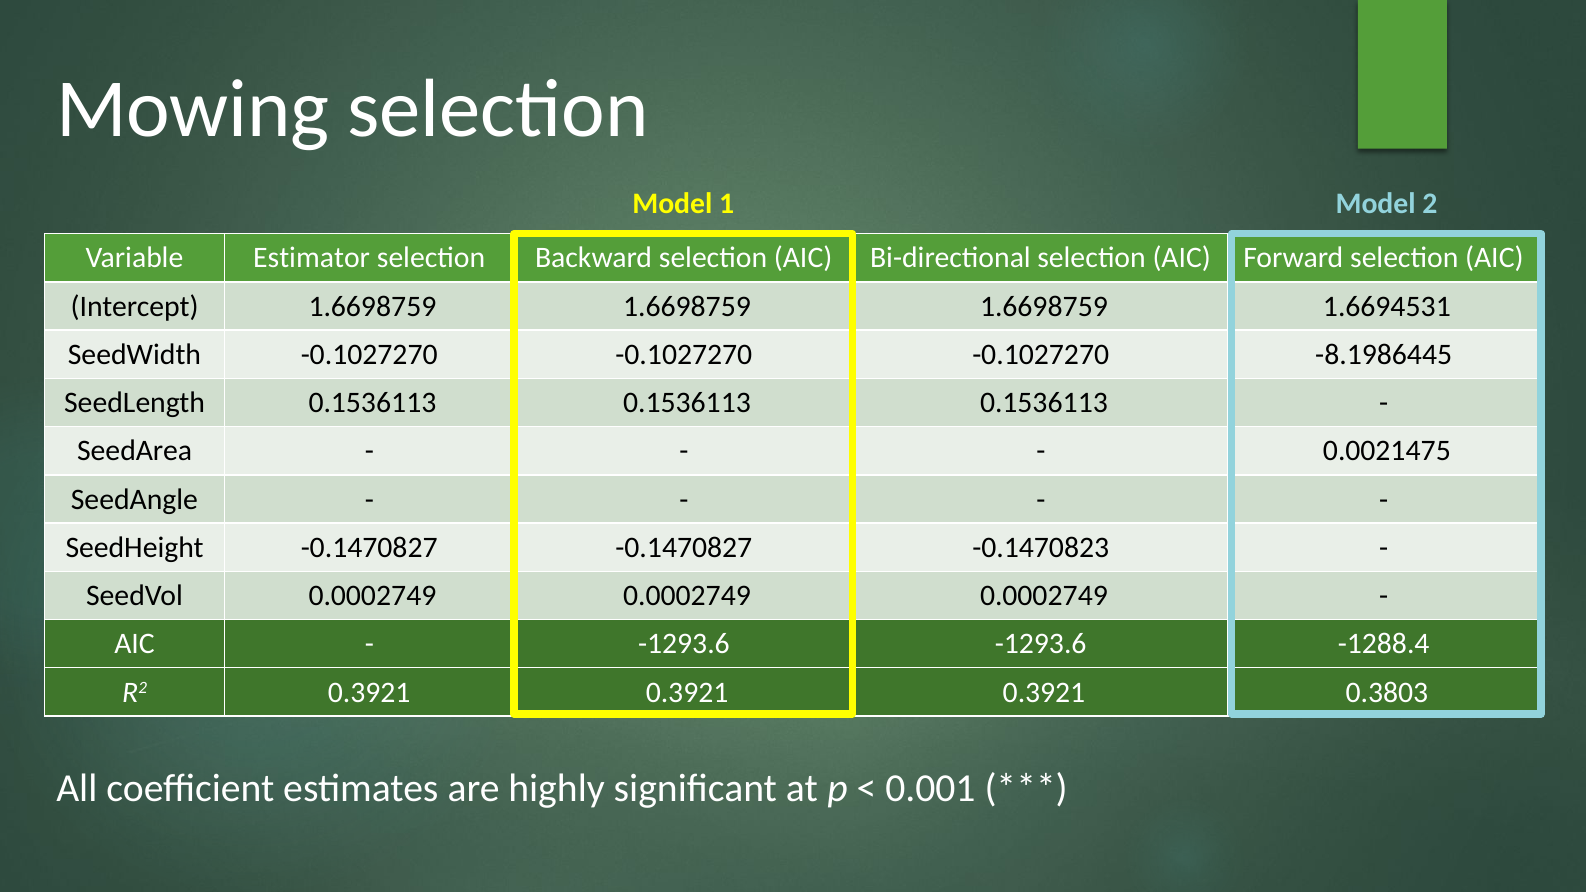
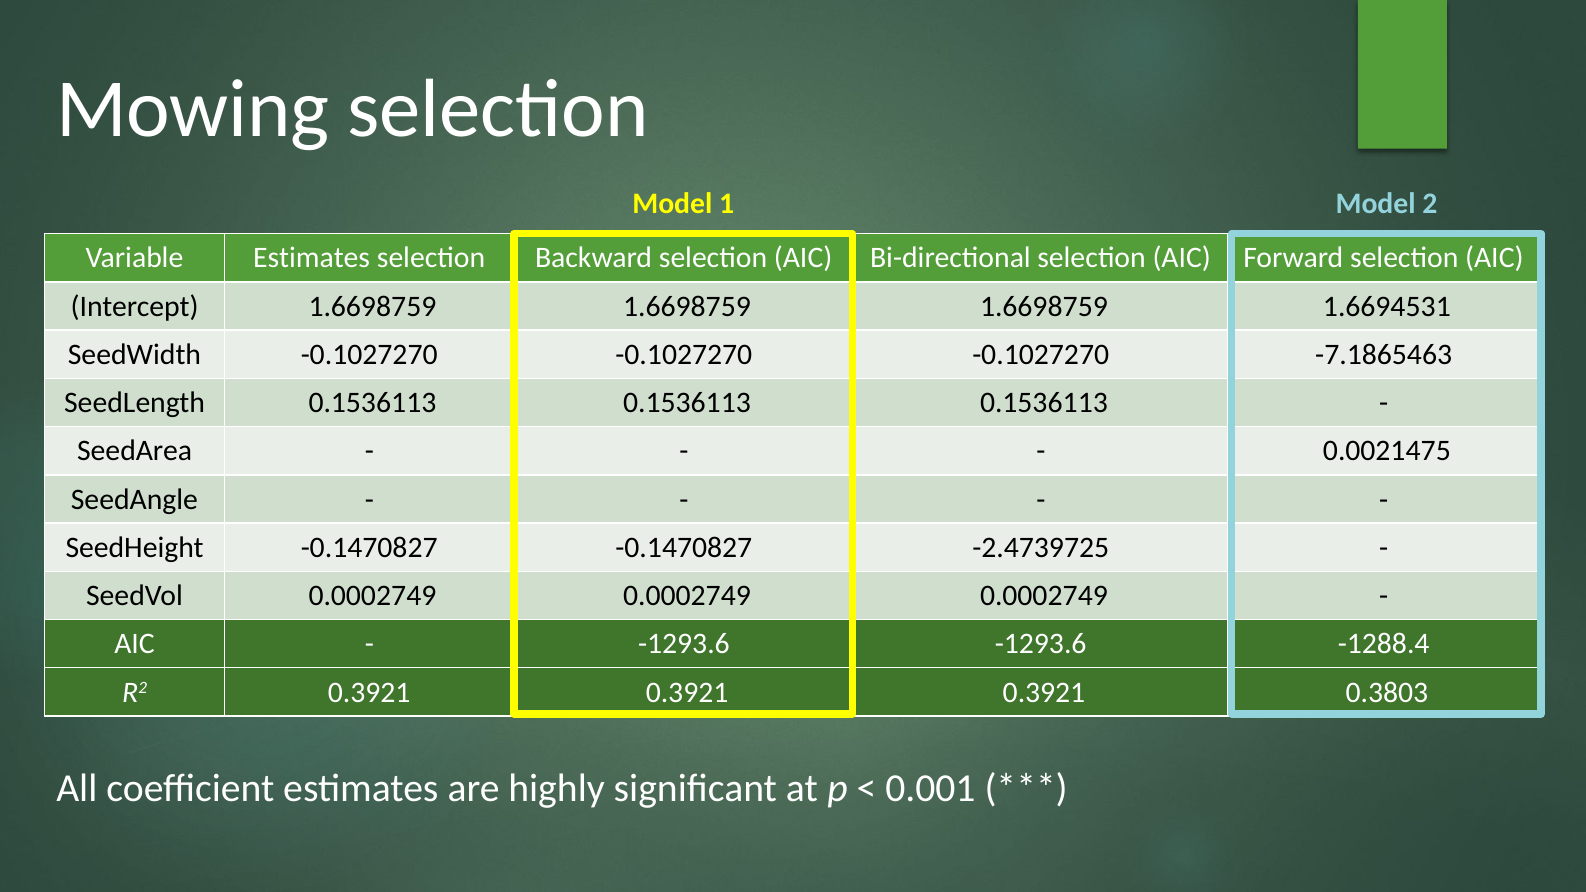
Variable Estimator: Estimator -> Estimates
-8.1986445: -8.1986445 -> -7.1865463
-0.1470823: -0.1470823 -> -2.4739725
